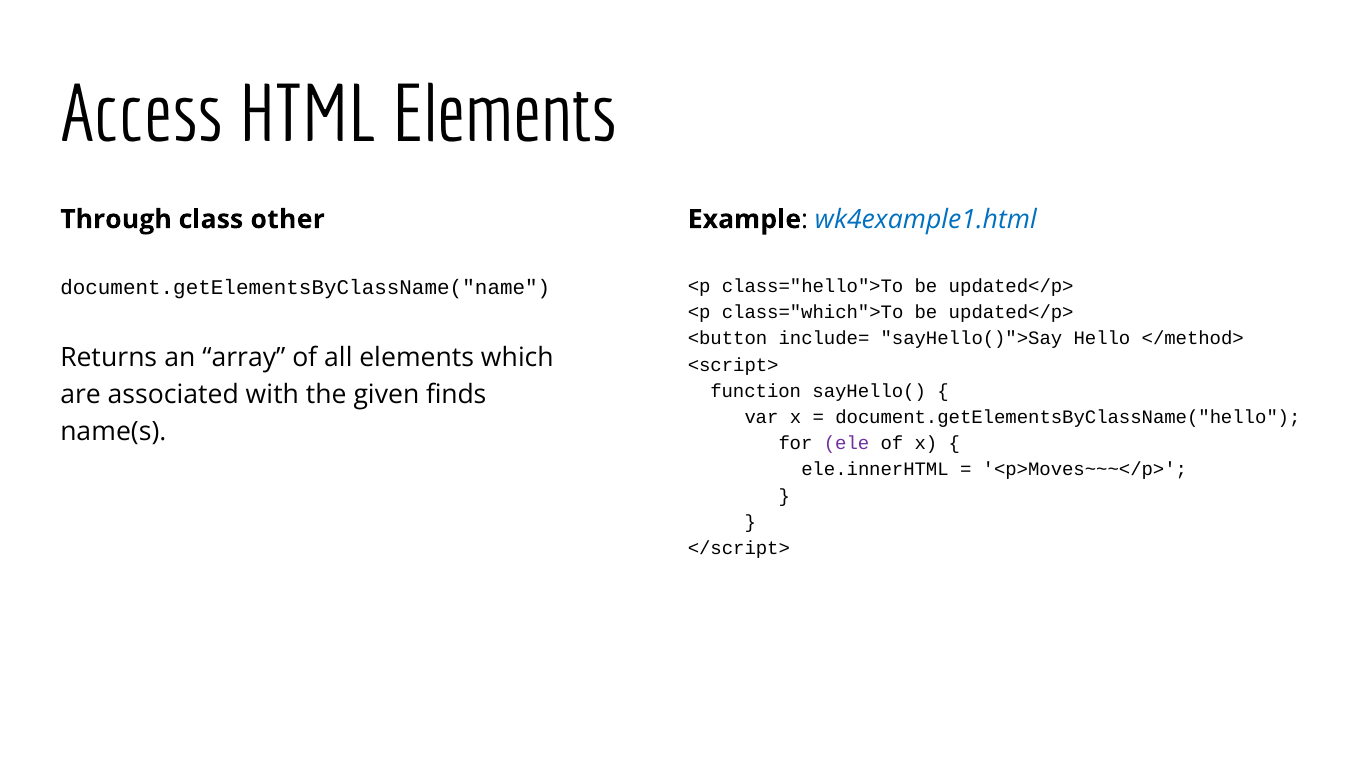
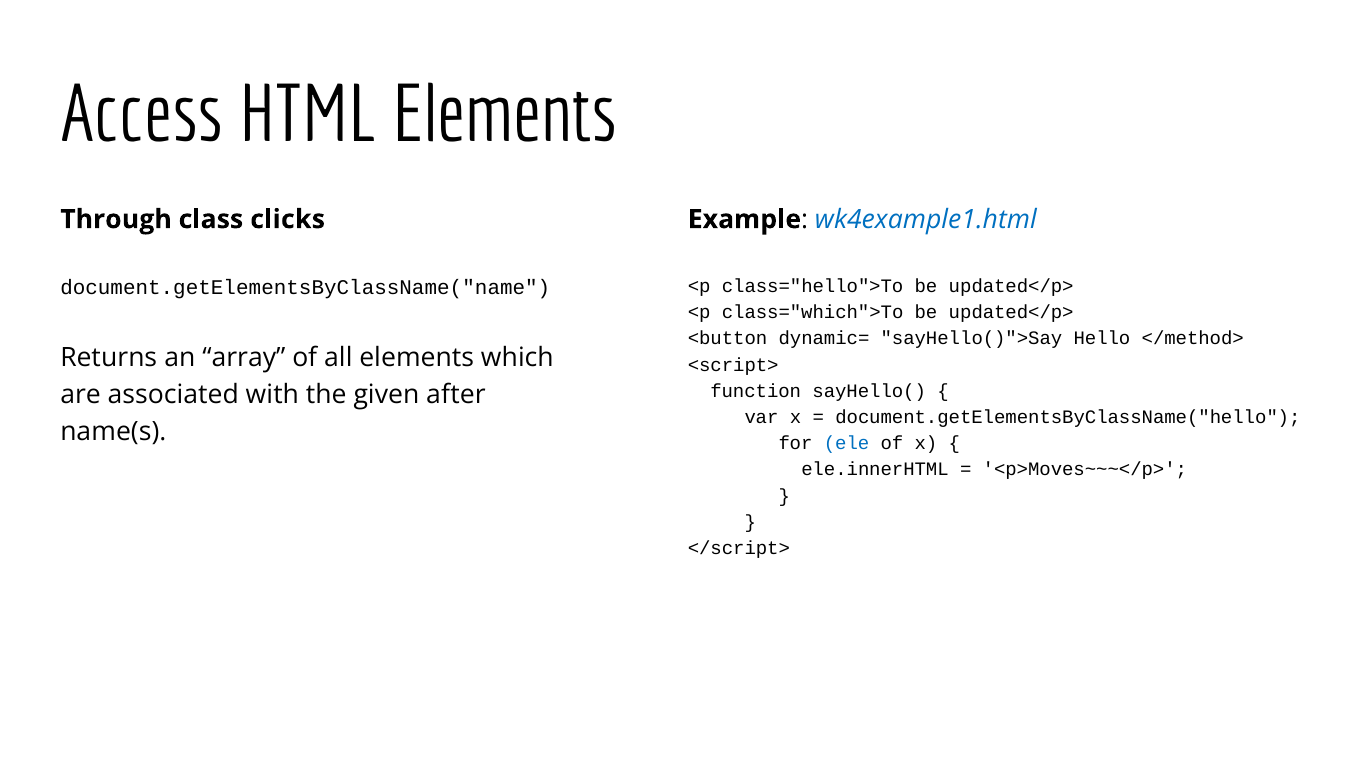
other: other -> clicks
include=: include= -> dynamic=
finds: finds -> after
ele colour: purple -> blue
